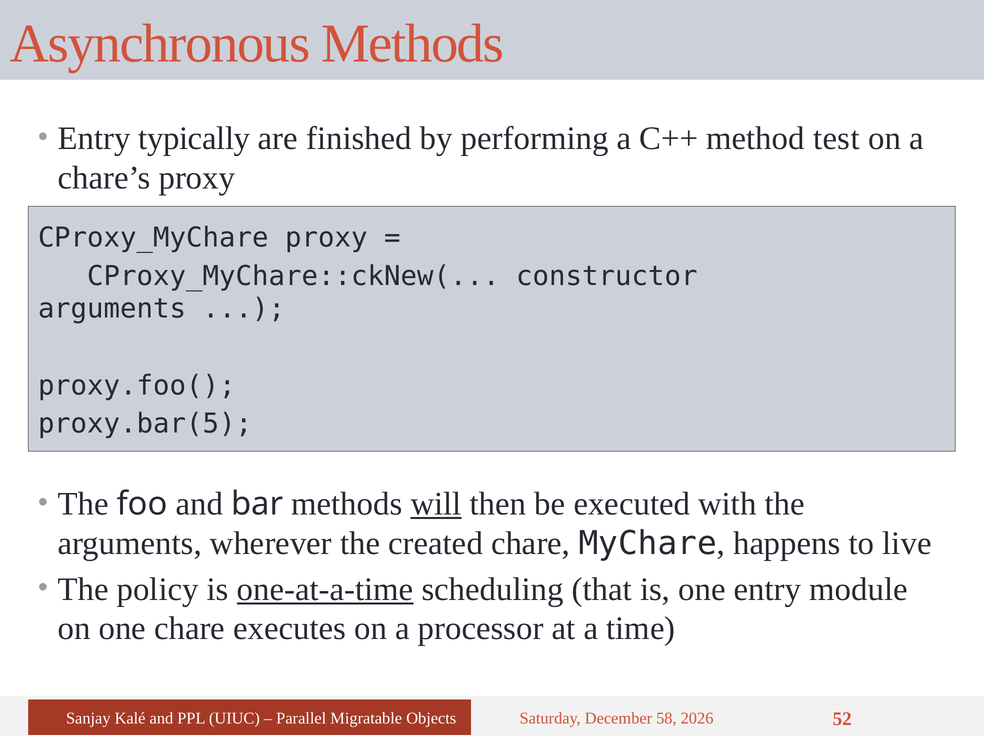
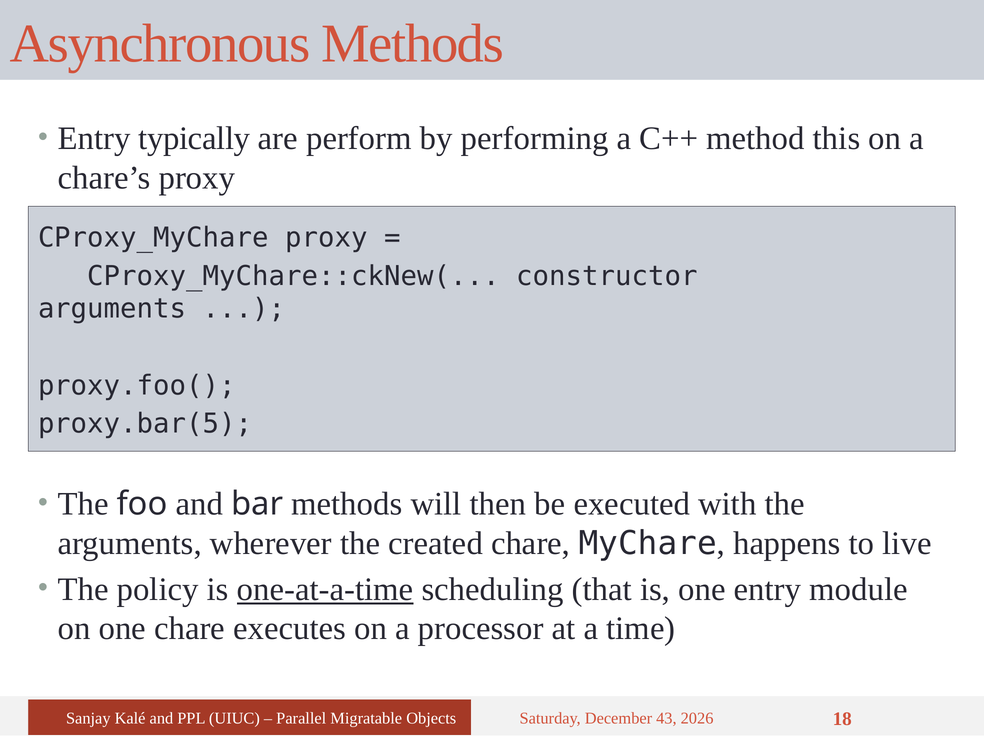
finished: finished -> perform
test: test -> this
will underline: present -> none
58: 58 -> 43
52: 52 -> 18
